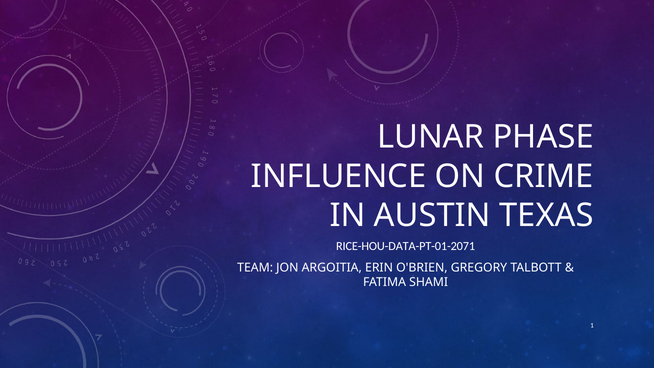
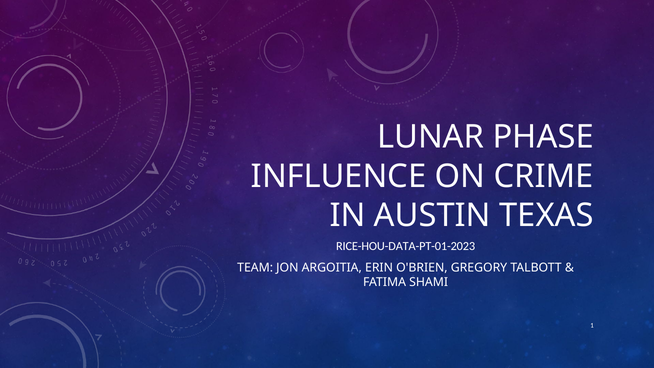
RICE-HOU-DATA-PT-01-2071: RICE-HOU-DATA-PT-01-2071 -> RICE-HOU-DATA-PT-01-2023
